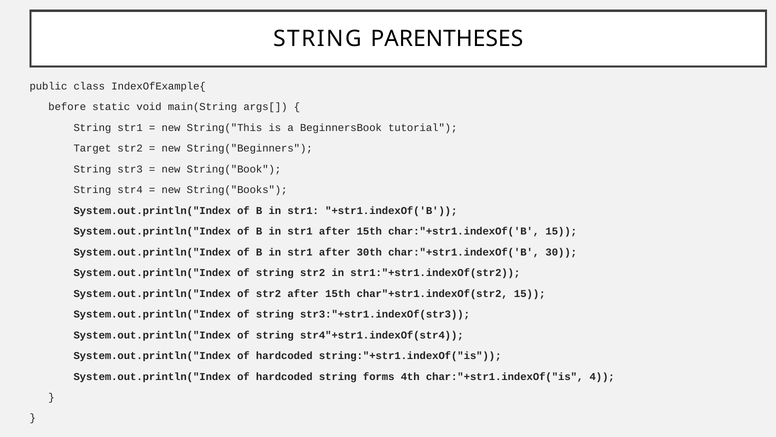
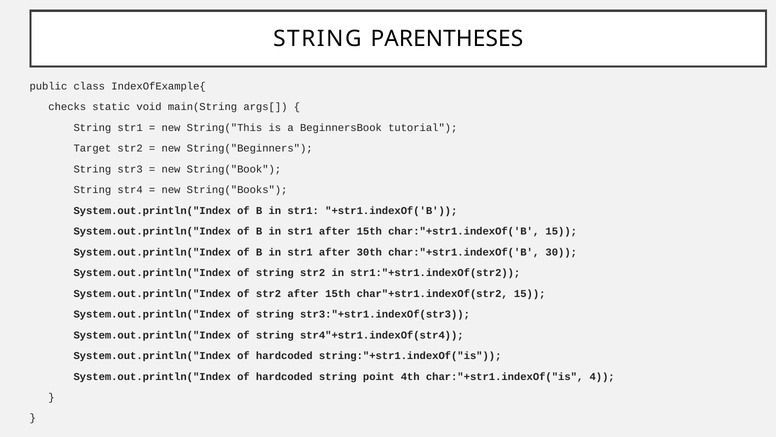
before: before -> checks
forms: forms -> point
